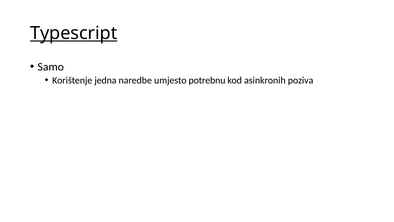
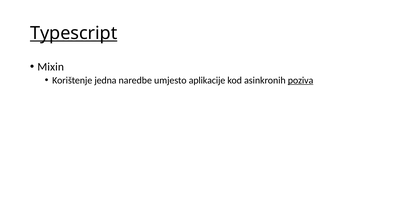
Samo: Samo -> Mixin
potrebnu: potrebnu -> aplikacije
poziva underline: none -> present
